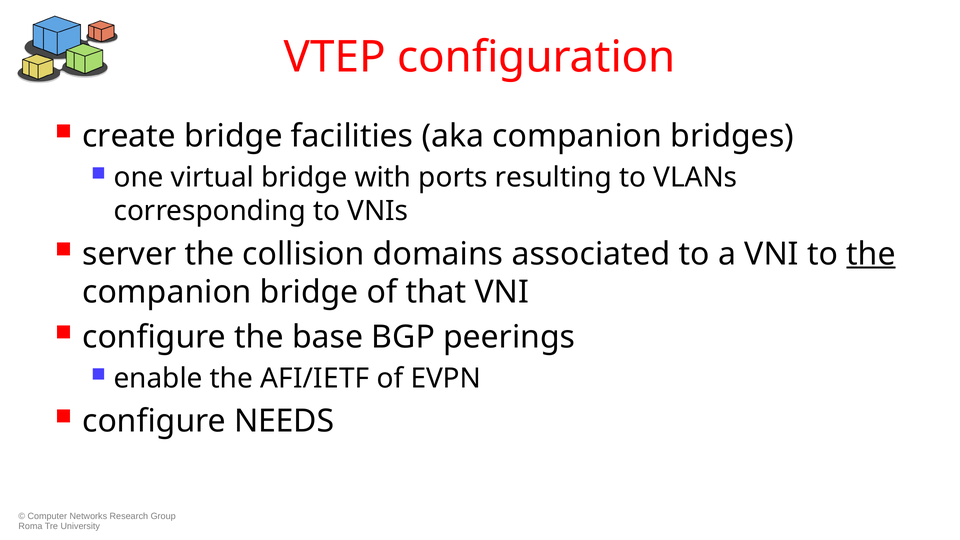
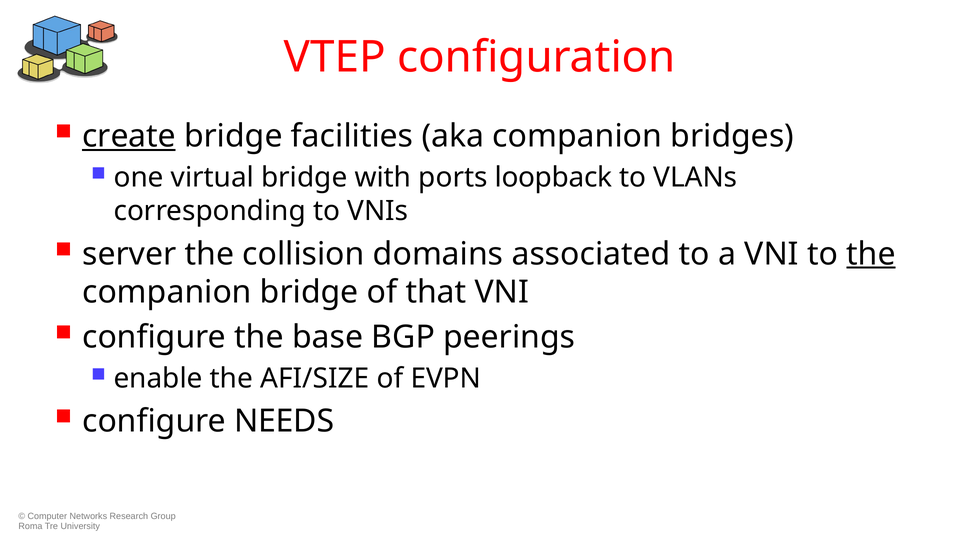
create underline: none -> present
resulting: resulting -> loopback
AFI/IETF: AFI/IETF -> AFI/SIZE
